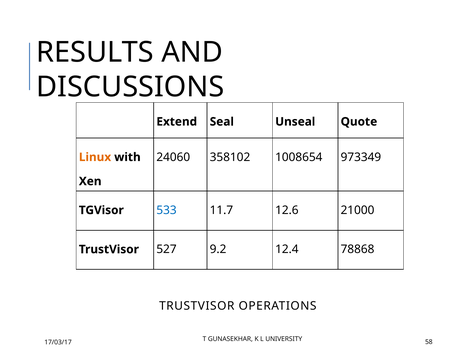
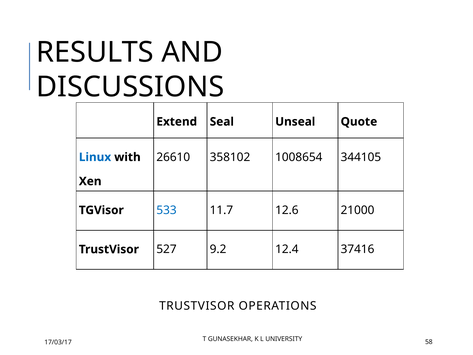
24060: 24060 -> 26610
973349: 973349 -> 344105
Linux colour: orange -> blue
78868: 78868 -> 37416
